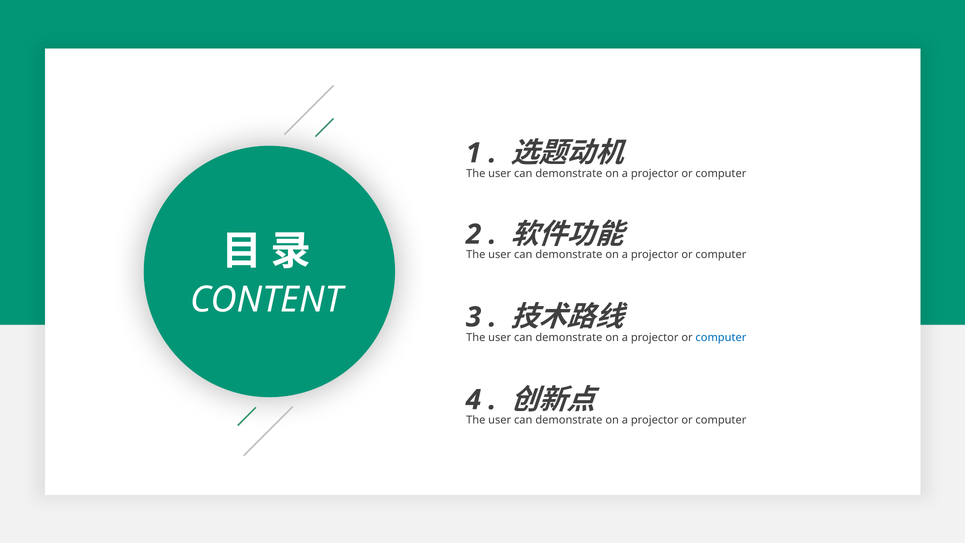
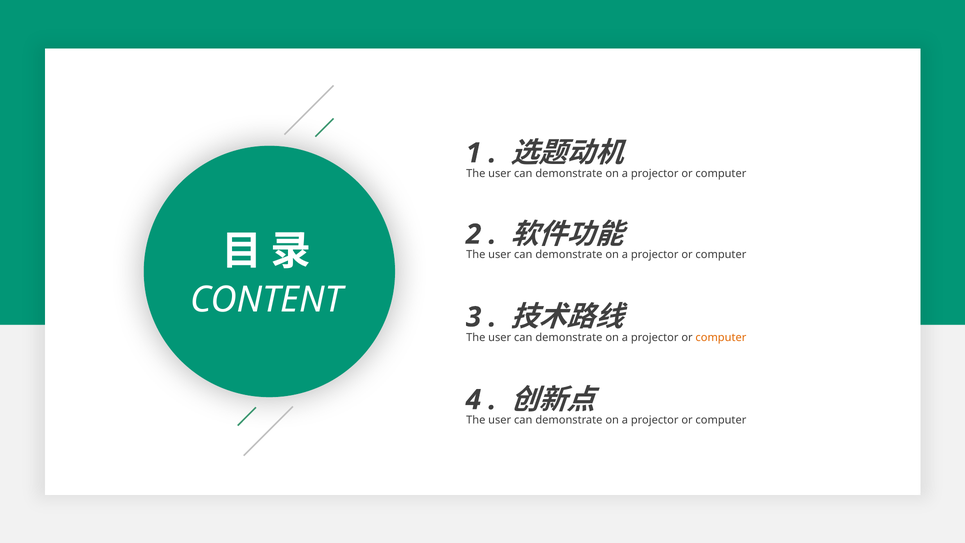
computer at (721, 337) colour: blue -> orange
